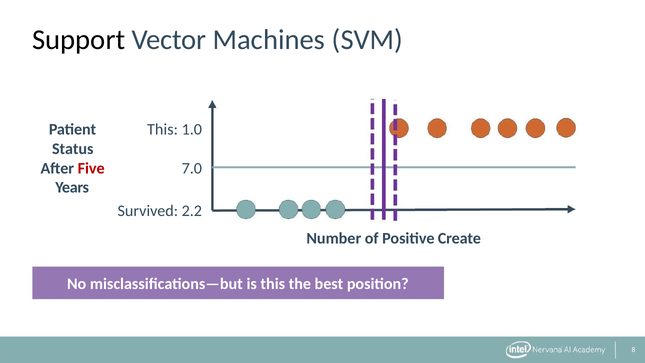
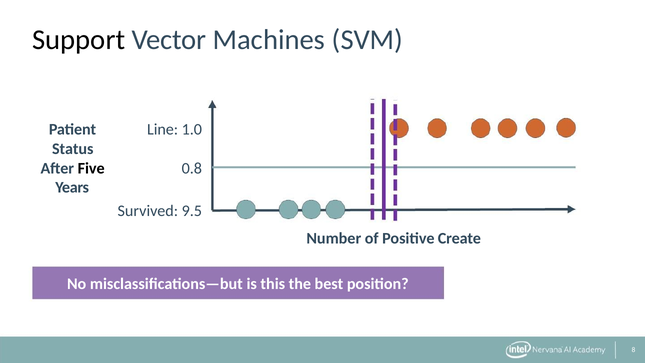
This at (163, 129): This -> Line
Five colour: red -> black
7.0: 7.0 -> 0.8
2.2: 2.2 -> 9.5
